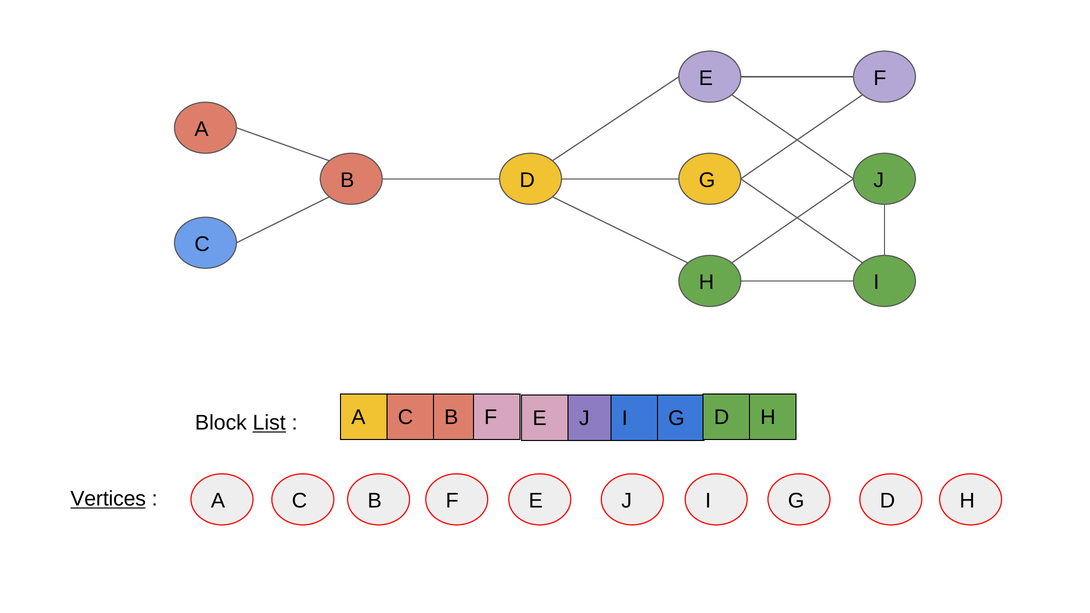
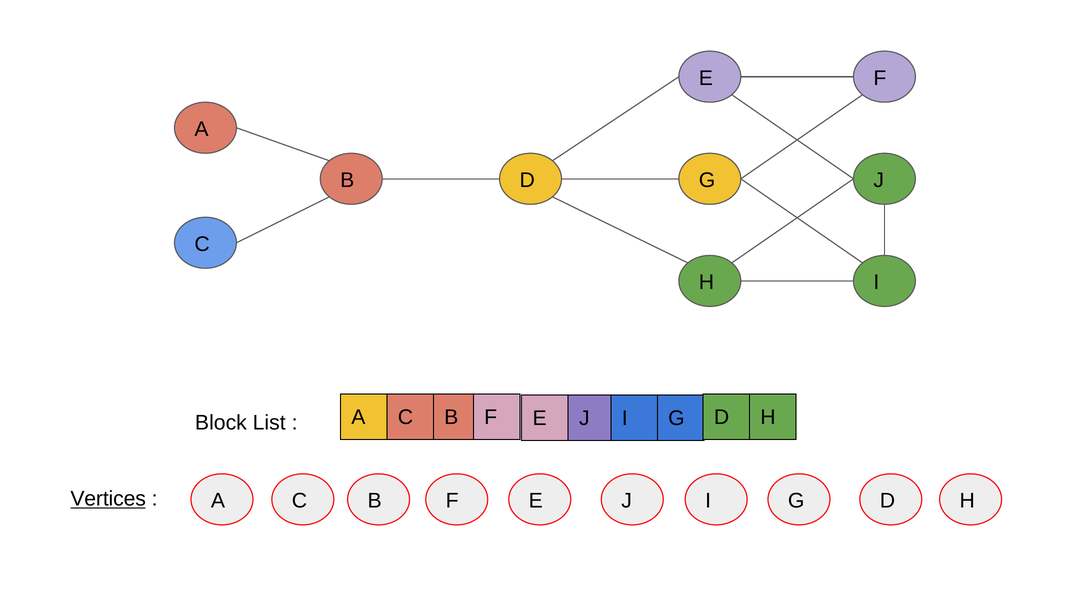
List underline: present -> none
